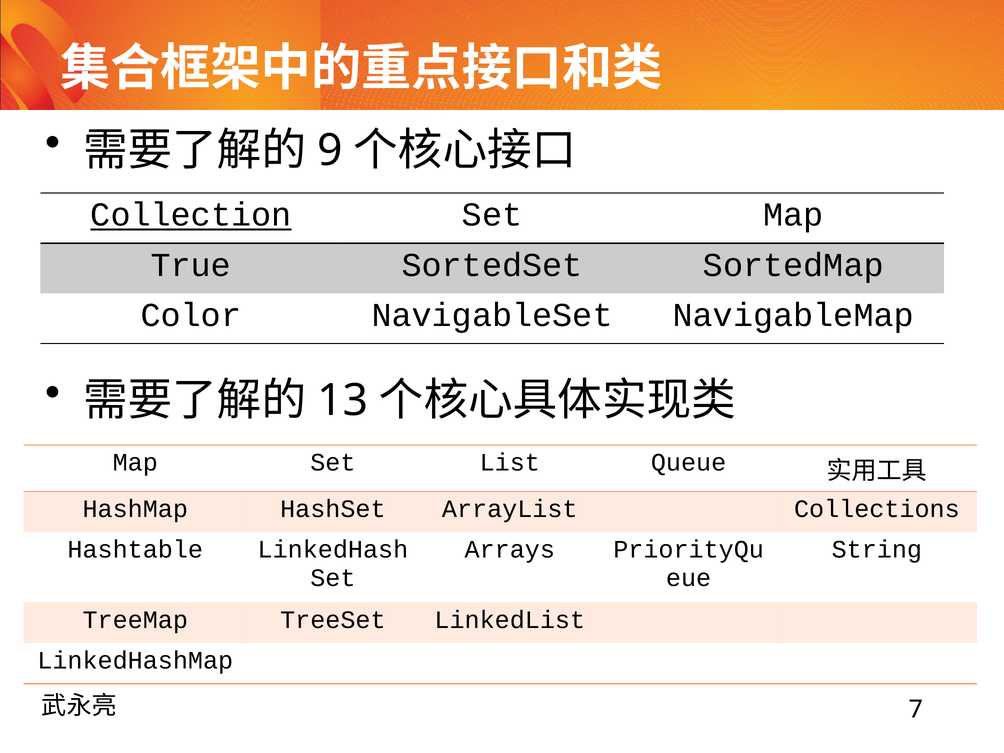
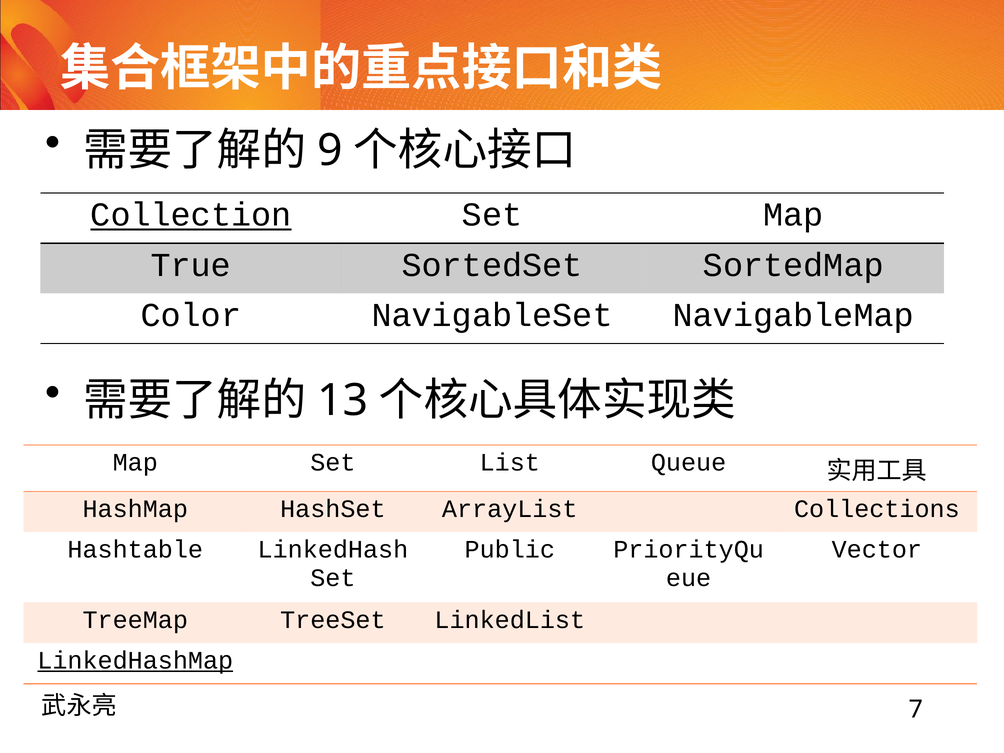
Arrays: Arrays -> Public
String: String -> Vector
LinkedHashMap underline: none -> present
